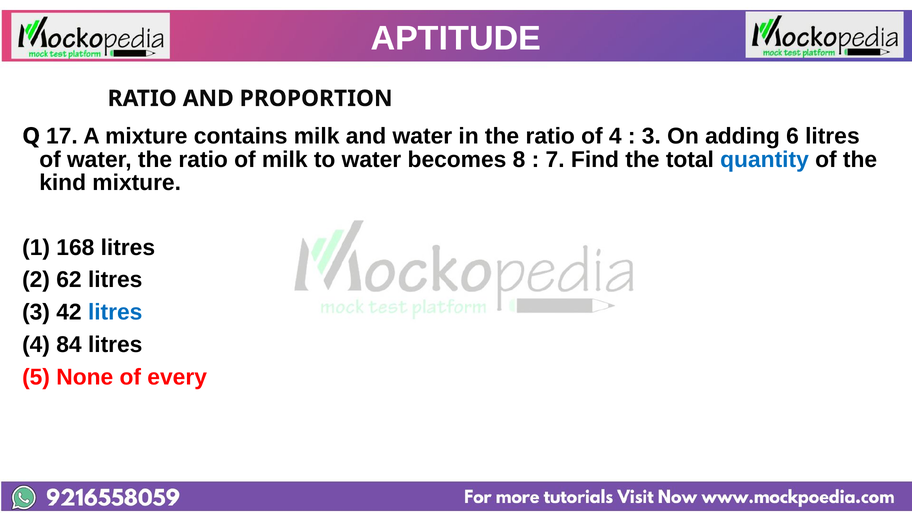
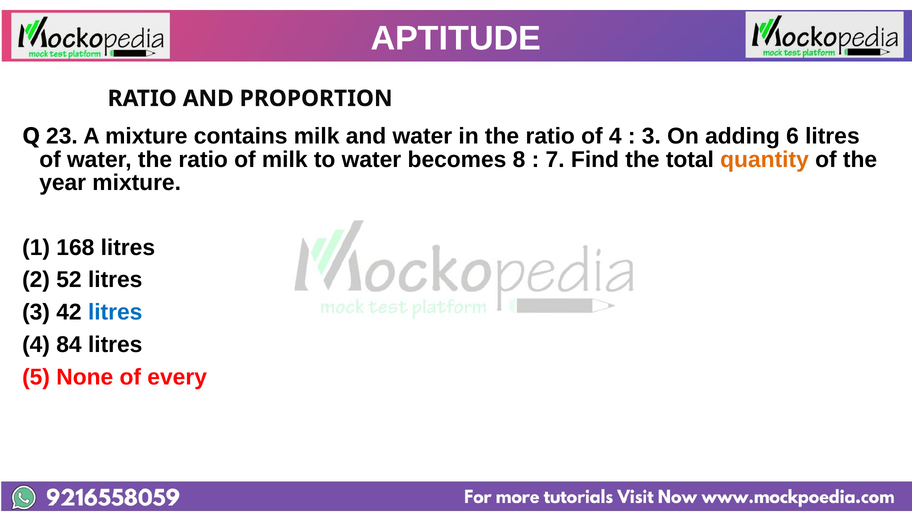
17: 17 -> 23
quantity colour: blue -> orange
kind: kind -> year
62: 62 -> 52
